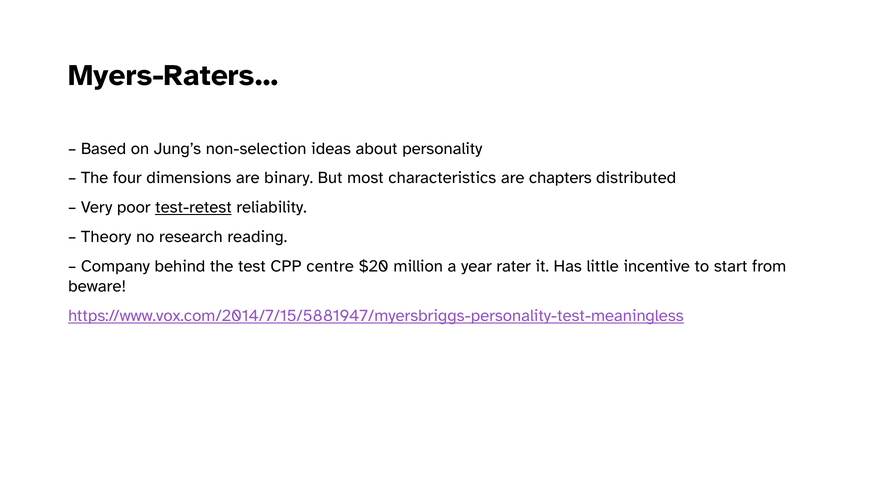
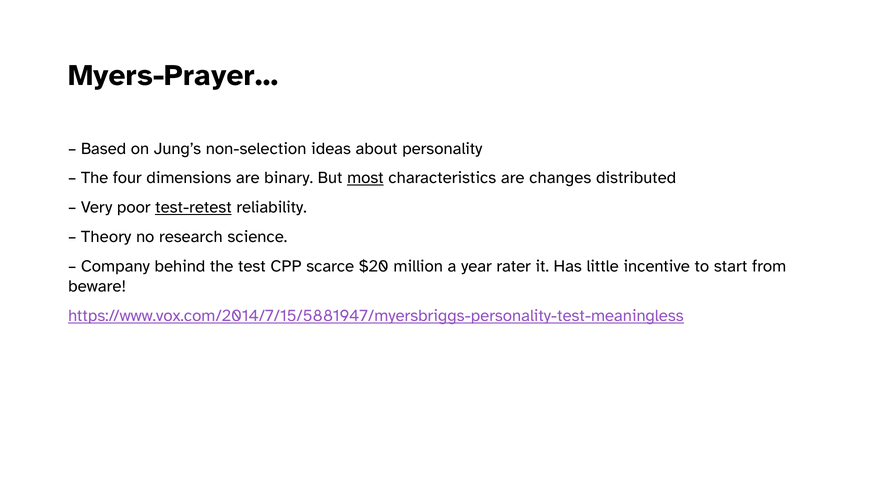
Myers-Raters…: Myers-Raters… -> Myers-Prayer…
most underline: none -> present
chapters: chapters -> changes
reading: reading -> science
centre: centre -> scarce
